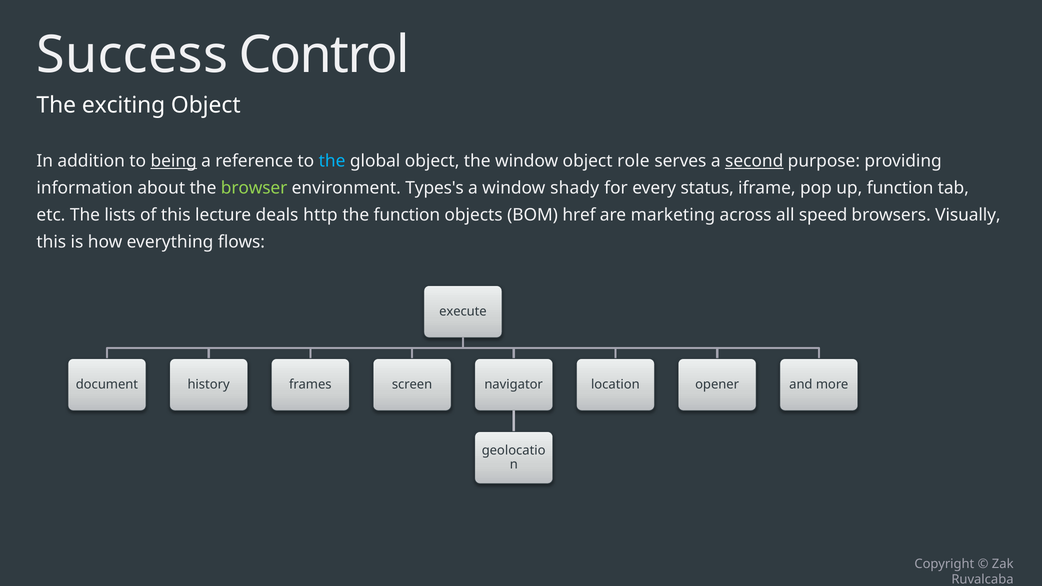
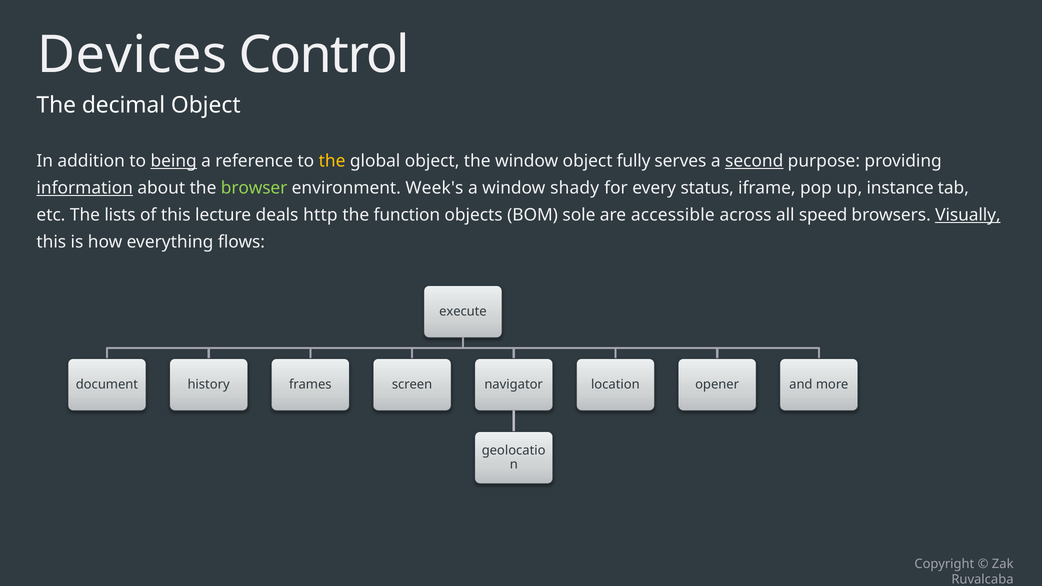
Success: Success -> Devices
exciting: exciting -> decimal
the at (332, 161) colour: light blue -> yellow
role: role -> fully
information underline: none -> present
Types's: Types's -> Week's
up function: function -> instance
href: href -> sole
marketing: marketing -> accessible
Visually underline: none -> present
